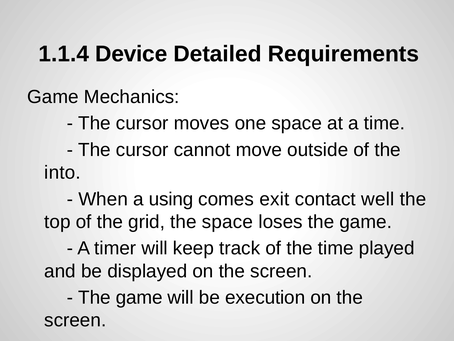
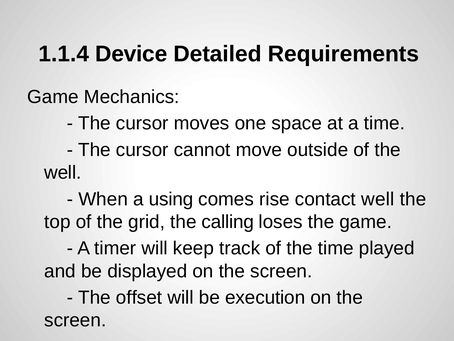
into at (63, 172): into -> well
exit: exit -> rise
the space: space -> calling
game at (139, 297): game -> offset
